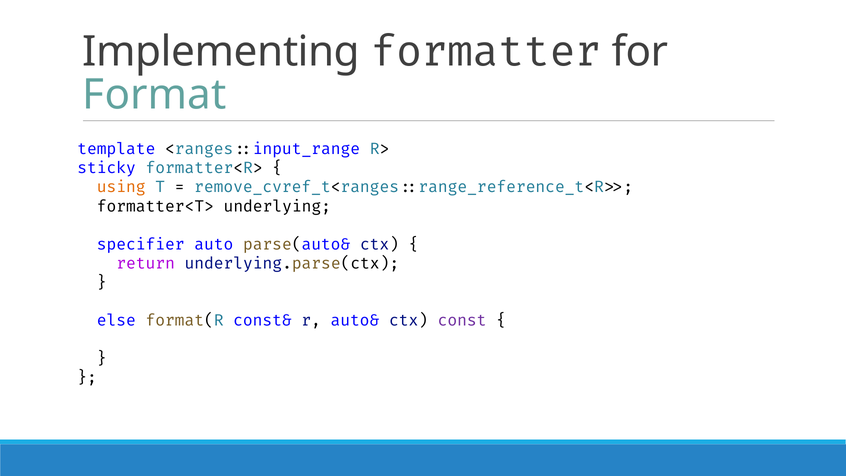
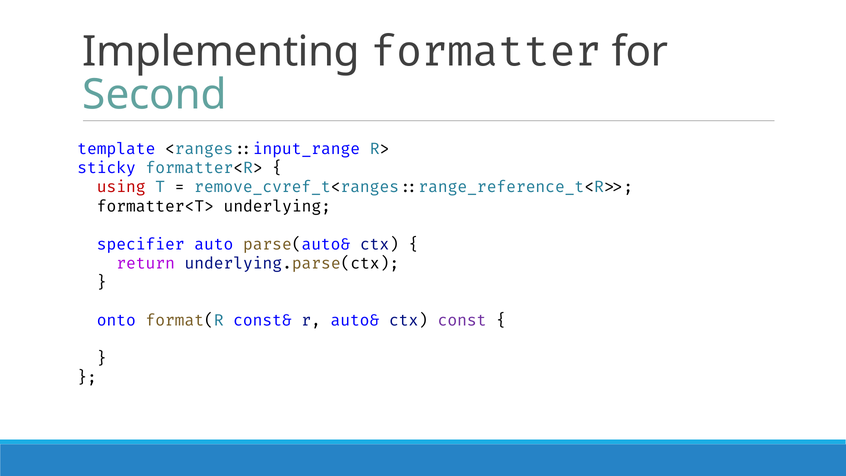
Format: Format -> Second
using colour: orange -> red
else: else -> onto
